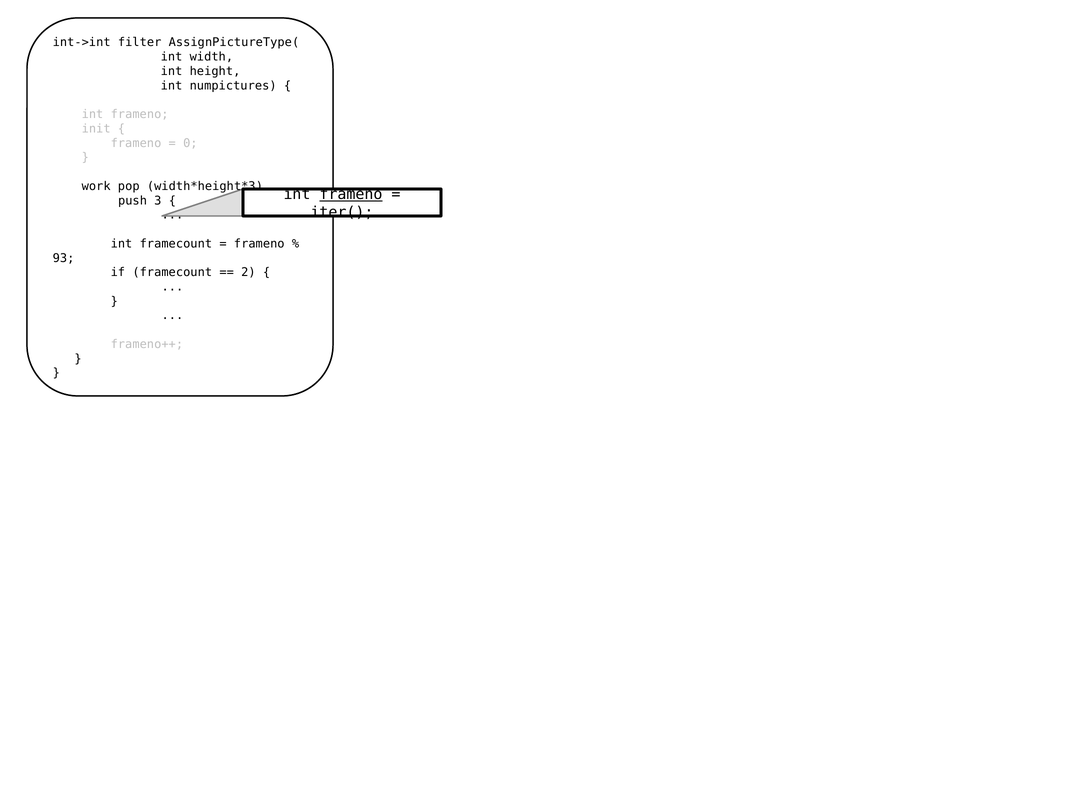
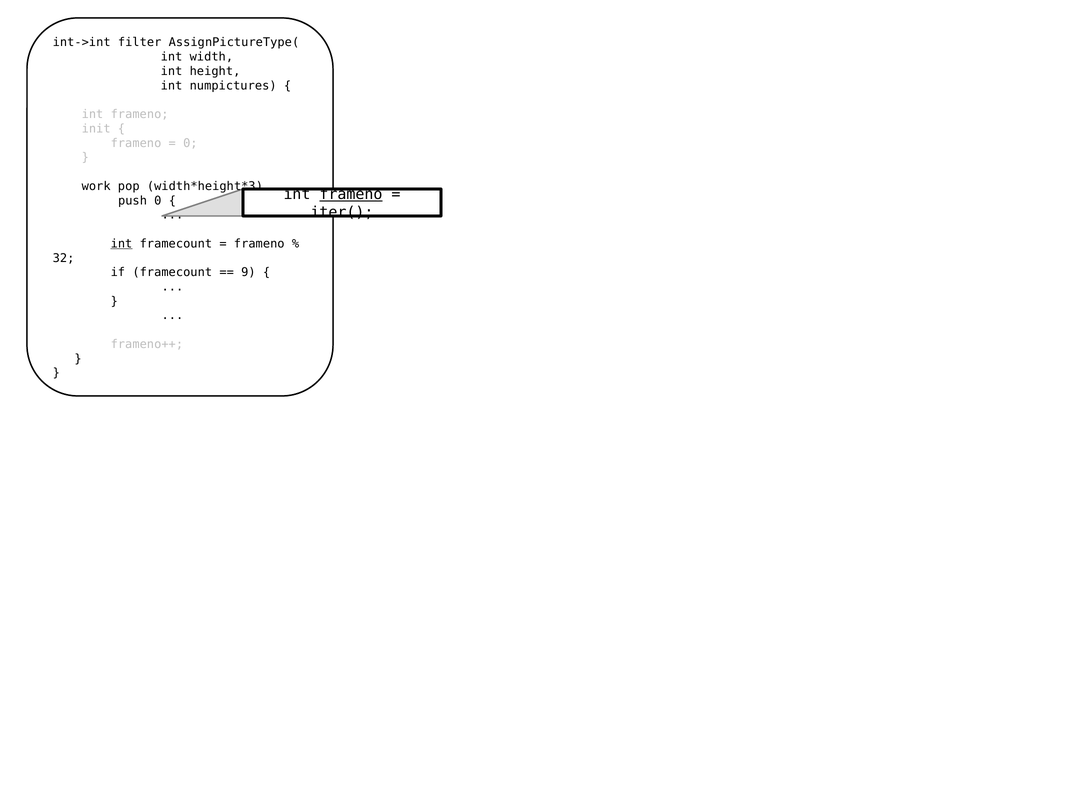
push 3: 3 -> 0
int at (121, 244) underline: none -> present
93: 93 -> 32
2: 2 -> 9
